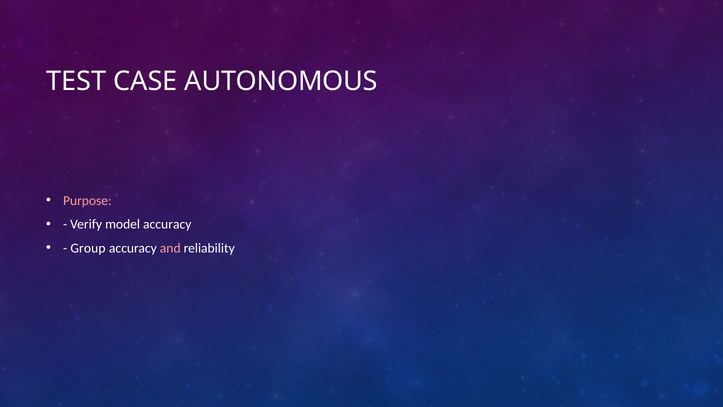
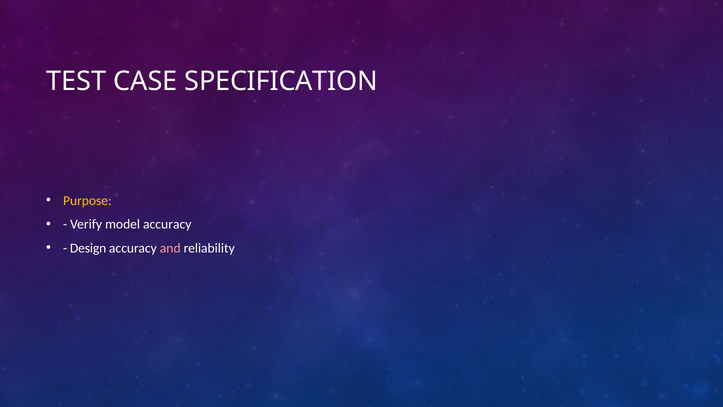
AUTONOMOUS: AUTONOMOUS -> SPECIFICATION
Purpose colour: pink -> yellow
Group: Group -> Design
